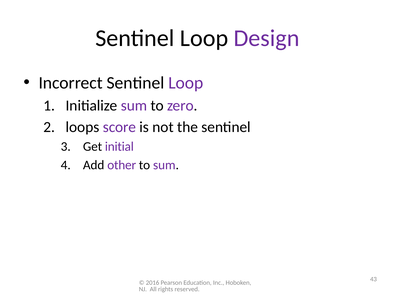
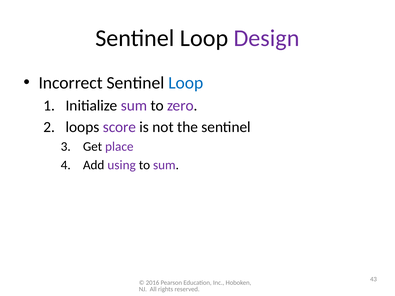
Loop at (186, 83) colour: purple -> blue
initial: initial -> place
other: other -> using
